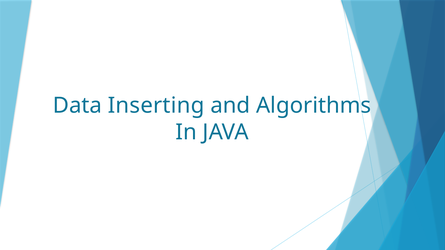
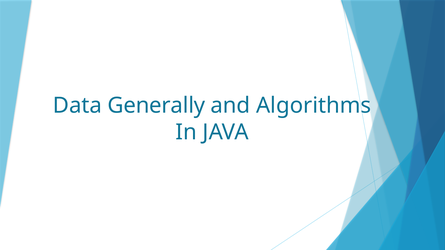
Inserting: Inserting -> Generally
